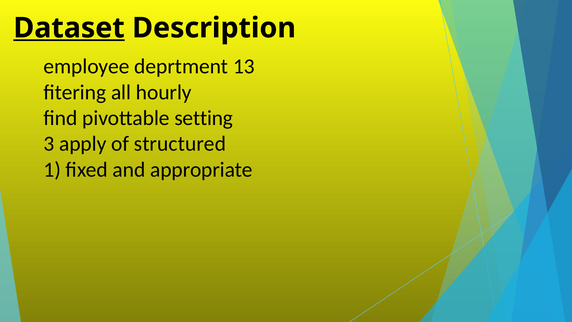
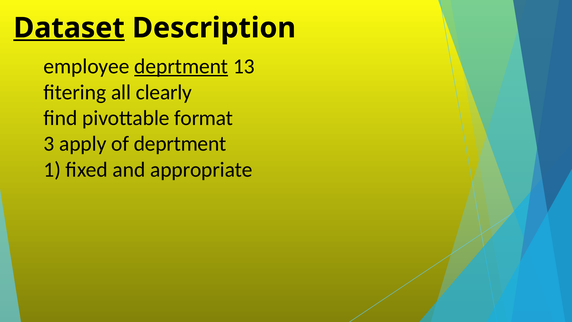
deprtment at (181, 67) underline: none -> present
hourly: hourly -> clearly
setting: setting -> format
of structured: structured -> deprtment
